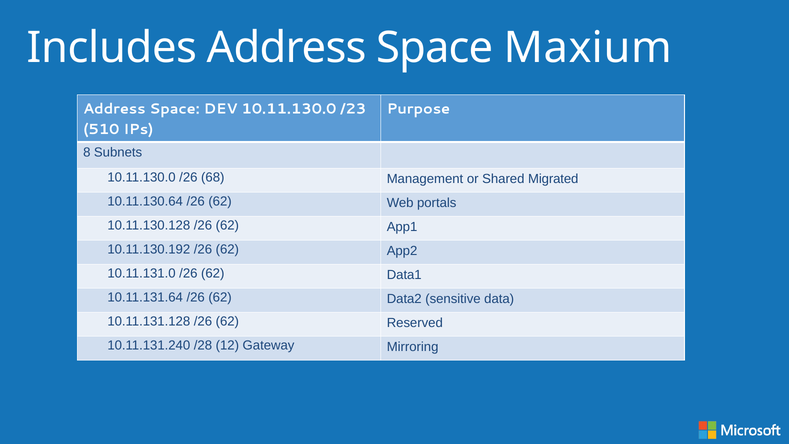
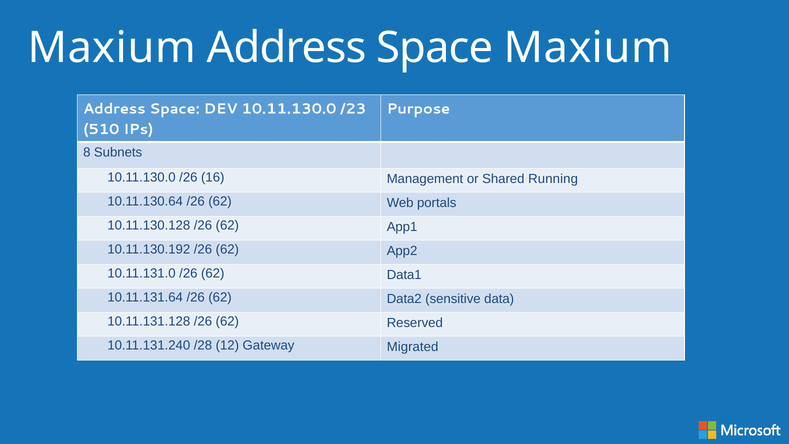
Includes at (112, 48): Includes -> Maxium
68: 68 -> 16
Migrated: Migrated -> Running
Mirroring: Mirroring -> Migrated
